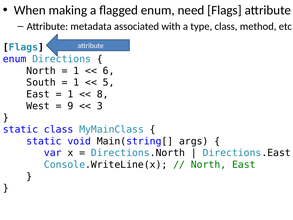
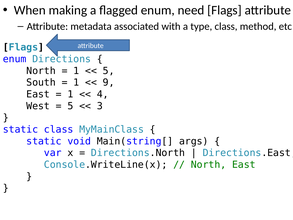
6 at (109, 71): 6 -> 5
5: 5 -> 9
8: 8 -> 4
9 at (70, 106): 9 -> 5
